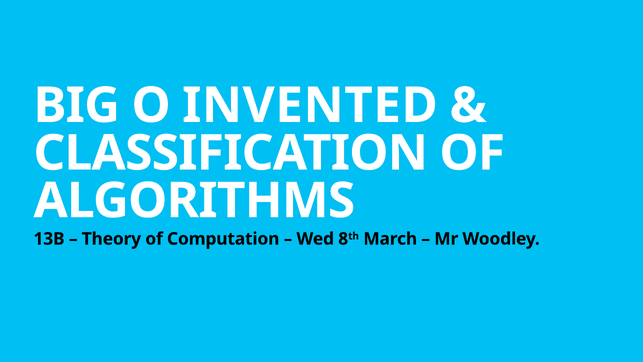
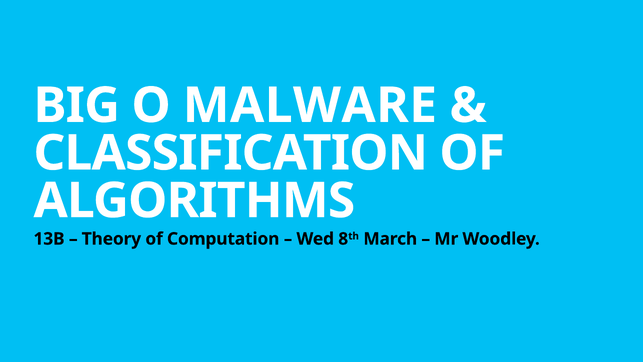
INVENTED: INVENTED -> MALWARE
